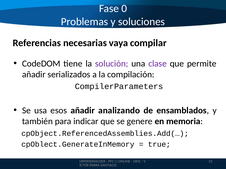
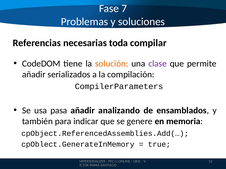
0: 0 -> 7
vaya: vaya -> toda
solución colour: purple -> orange
esos: esos -> pasa
